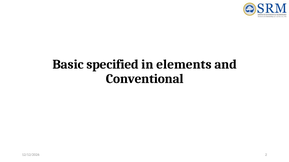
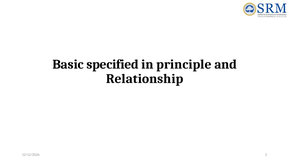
elements: elements -> principle
Conventional: Conventional -> Relationship
